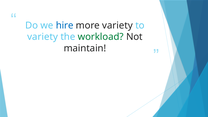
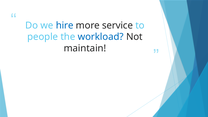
more variety: variety -> service
variety at (43, 37): variety -> people
workload colour: green -> blue
